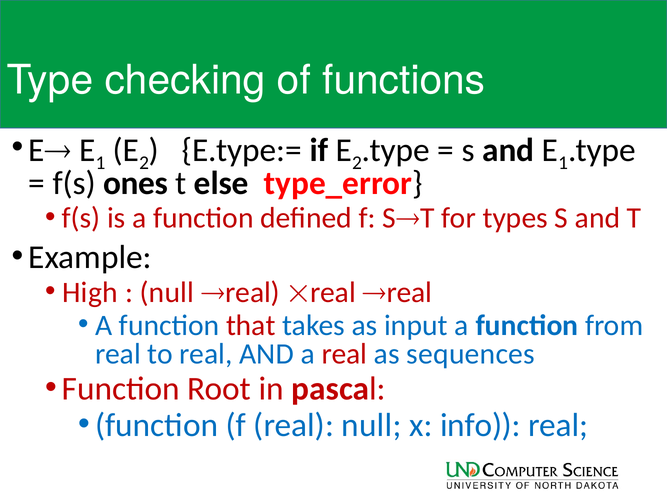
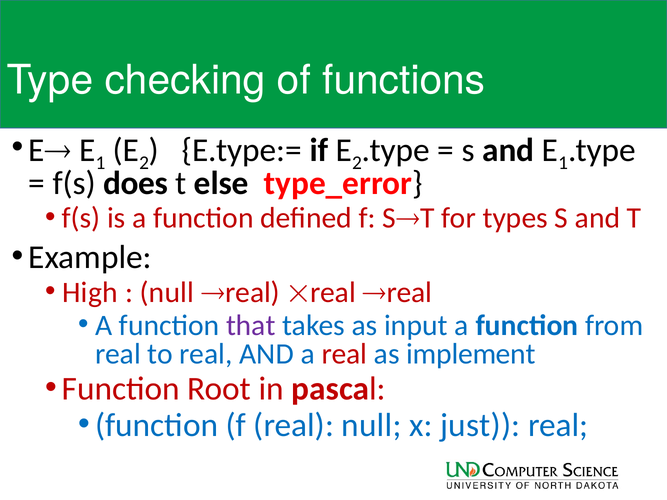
ones: ones -> does
that colour: red -> purple
sequences: sequences -> implement
info: info -> just
